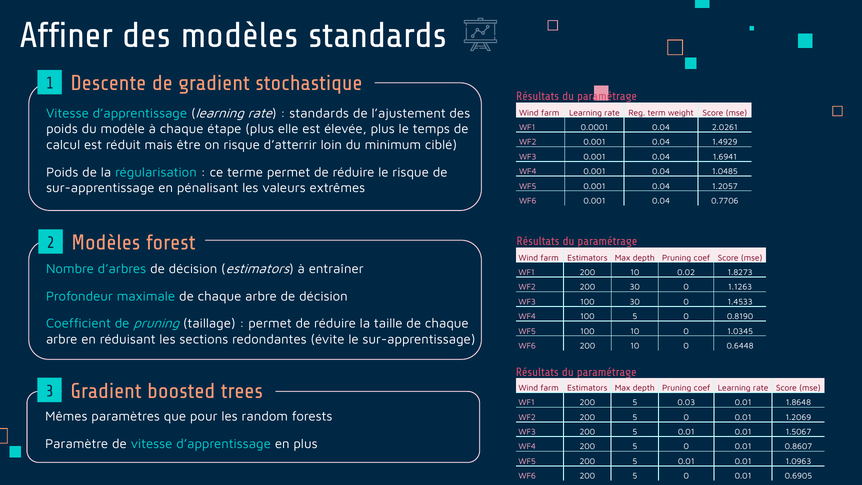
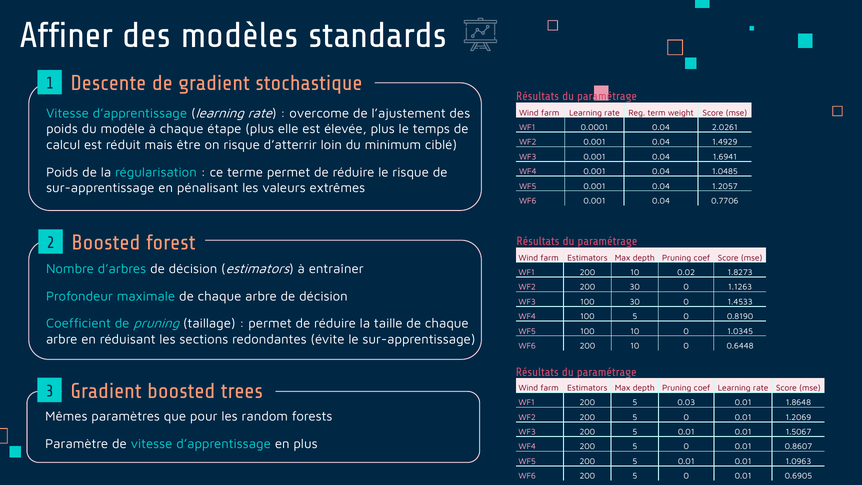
standards at (319, 113): standards -> overcome
Modèles at (106, 243): Modèles -> Boosted
